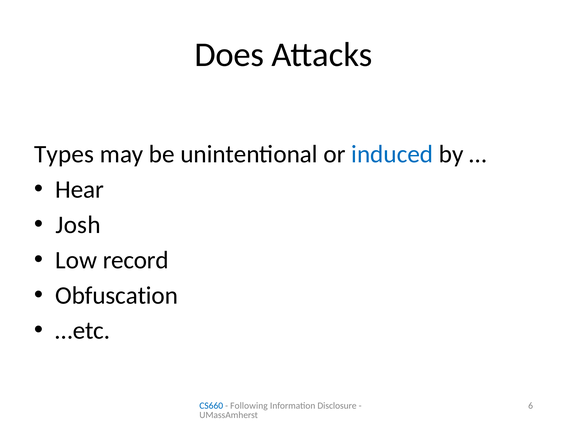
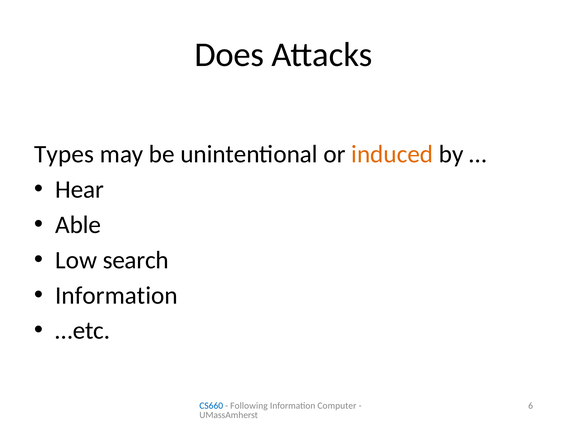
induced colour: blue -> orange
Josh: Josh -> Able
record: record -> search
Obfuscation at (117, 296): Obfuscation -> Information
Disclosure: Disclosure -> Computer
